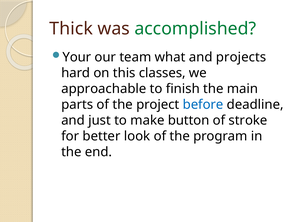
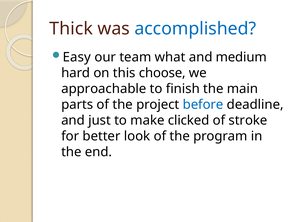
accomplished colour: green -> blue
Your: Your -> Easy
projects: projects -> medium
classes: classes -> choose
button: button -> clicked
